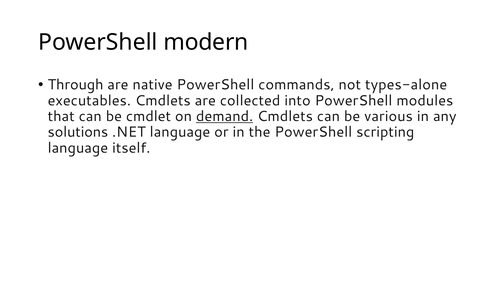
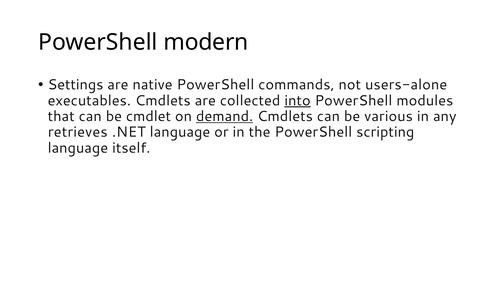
Through: Through -> Settings
types-alone: types-alone -> users-alone
into underline: none -> present
solutions: solutions -> retrieves
